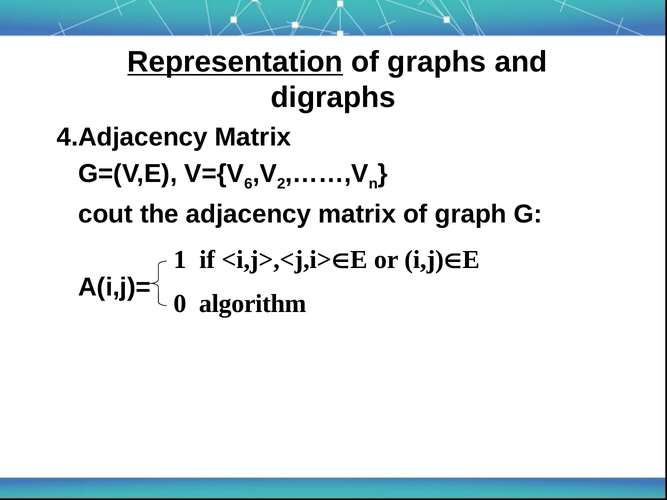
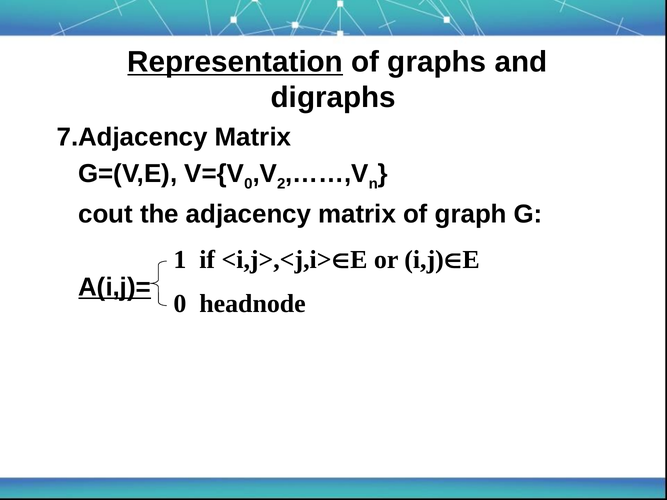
4.Adjacency: 4.Adjacency -> 7.Adjacency
6 at (248, 184): 6 -> 0
A(i,j)= underline: none -> present
algorithm: algorithm -> headnode
